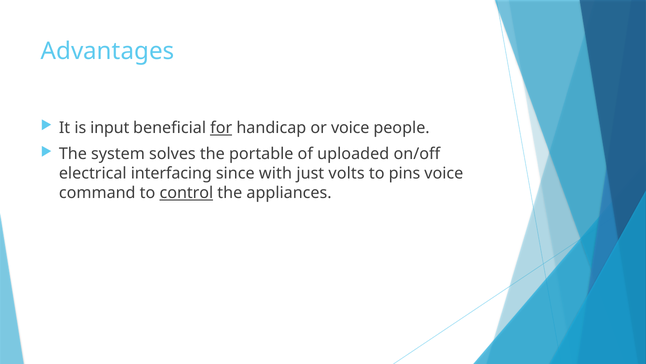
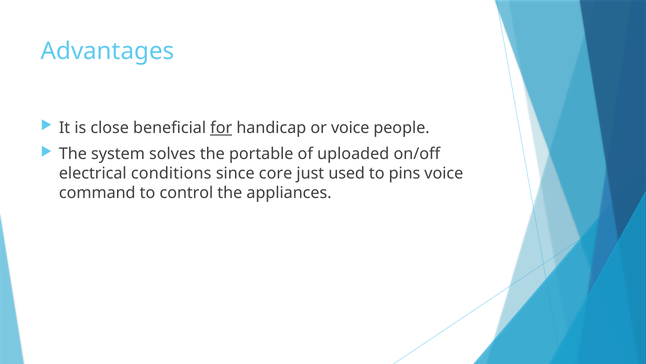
input: input -> close
interfacing: interfacing -> conditions
with: with -> core
volts: volts -> used
control underline: present -> none
